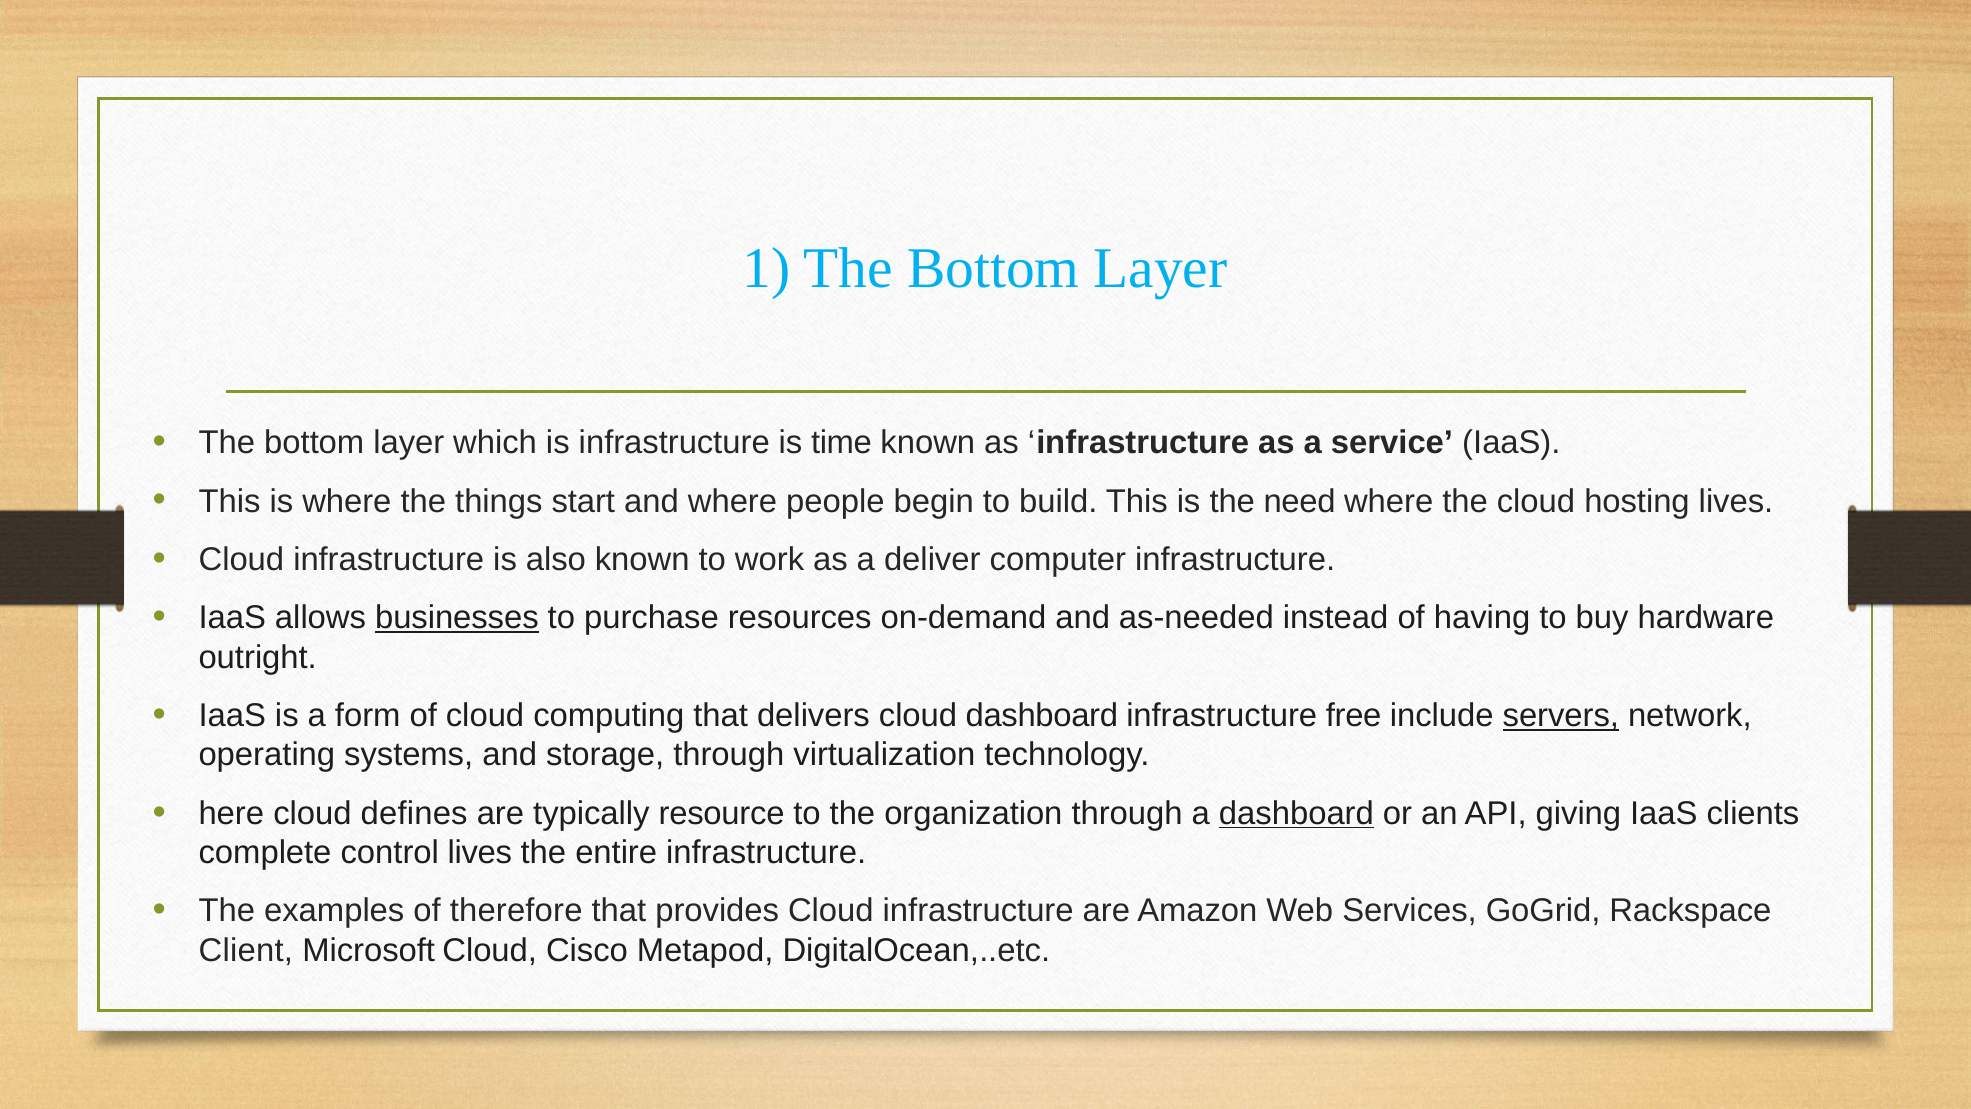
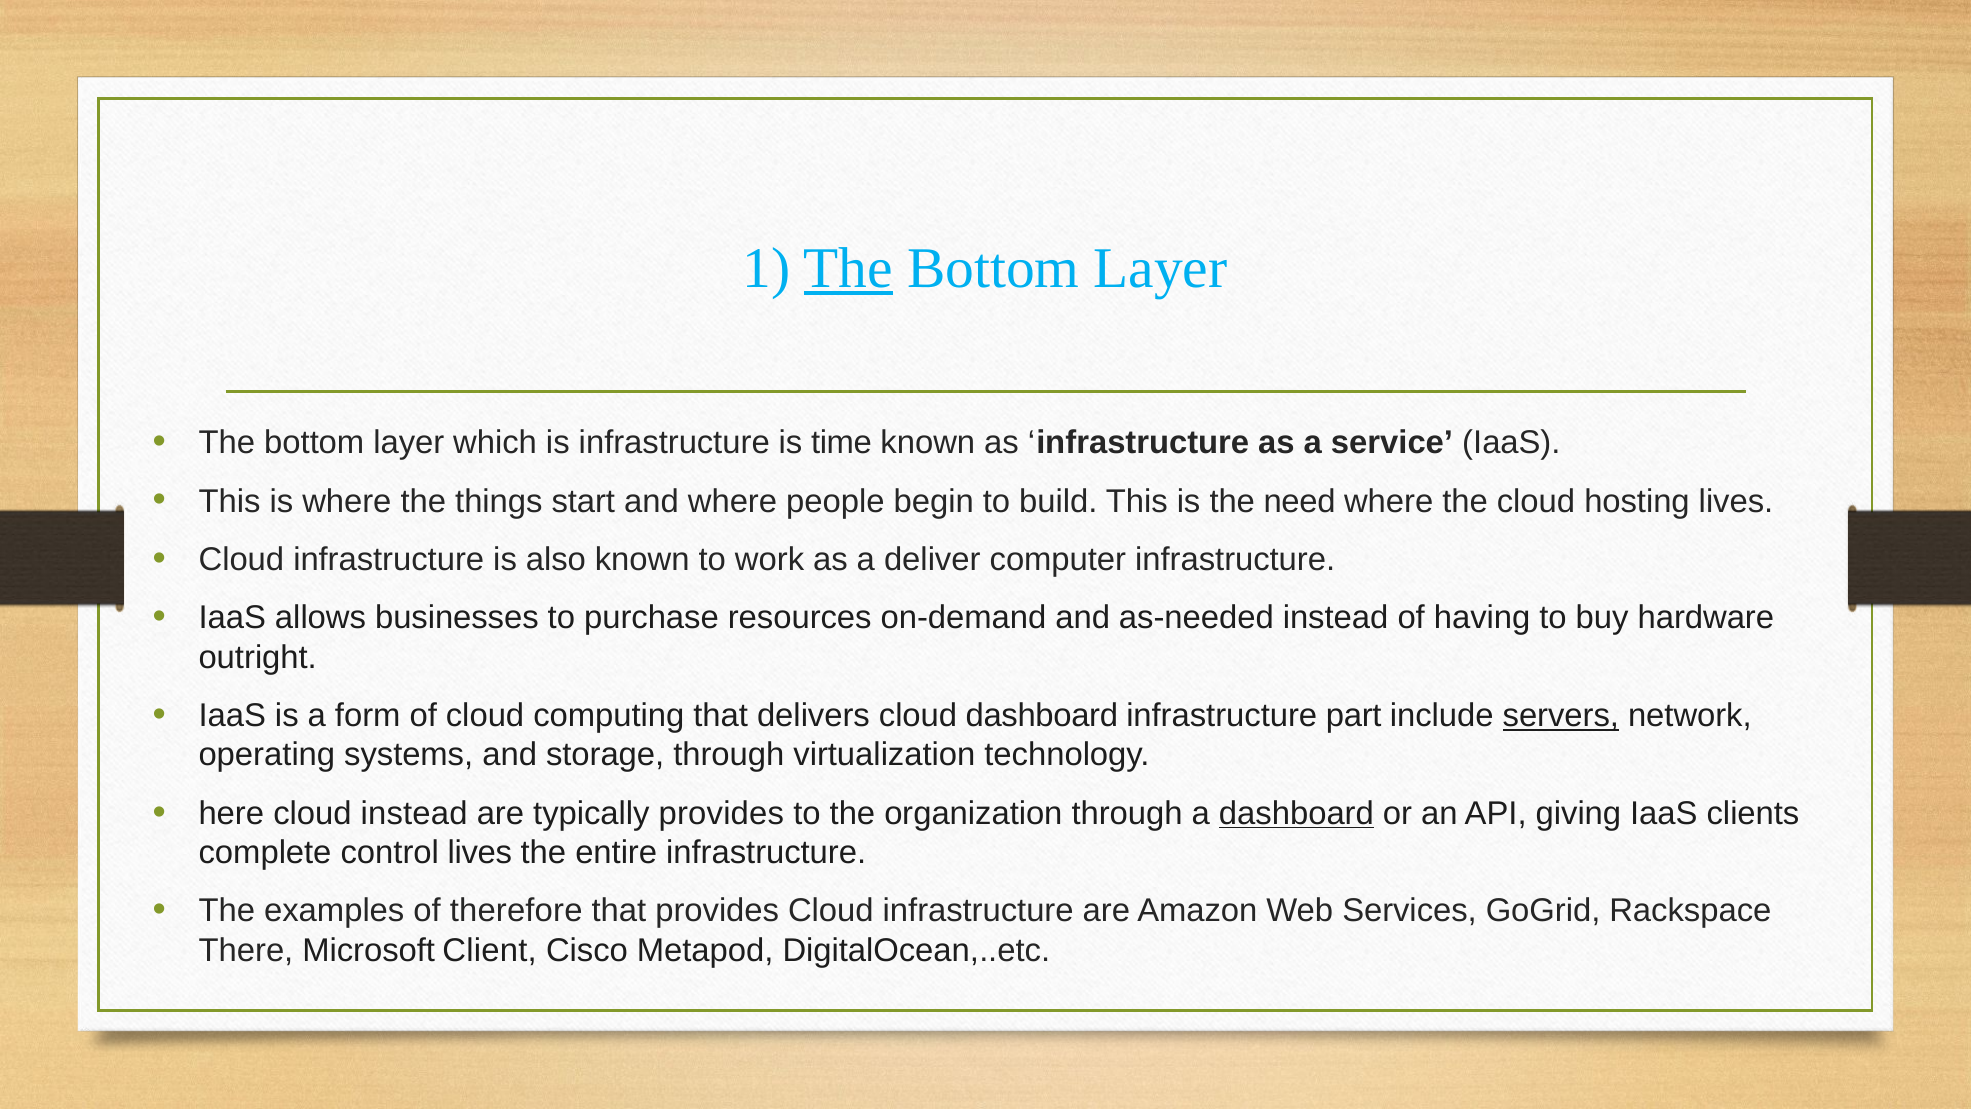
The at (849, 268) underline: none -> present
businesses underline: present -> none
free: free -> part
cloud defines: defines -> instead
typically resource: resource -> provides
Client: Client -> There
Microsoft Cloud: Cloud -> Client
